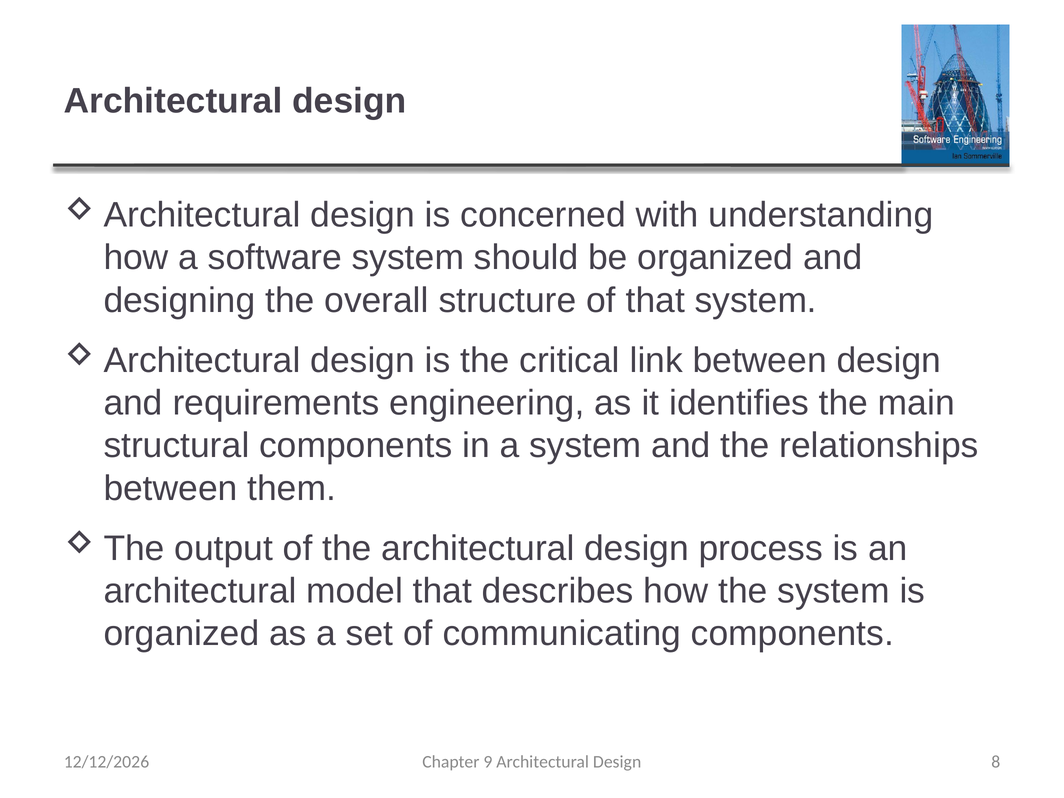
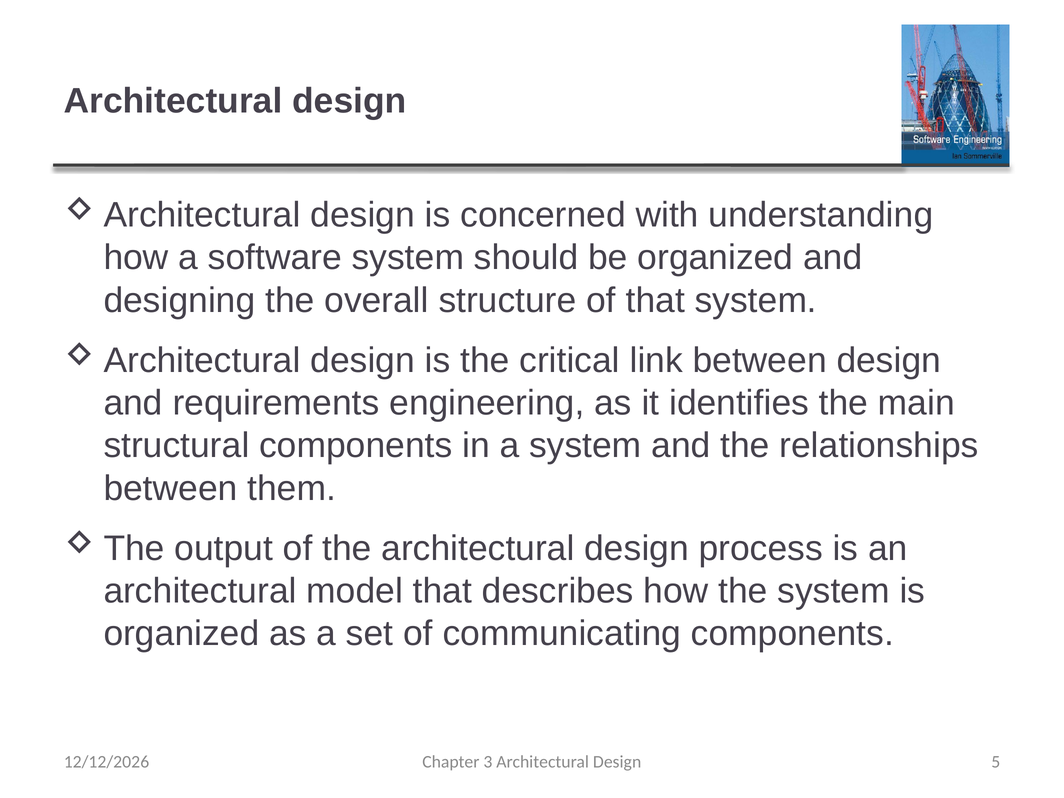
9: 9 -> 3
8: 8 -> 5
